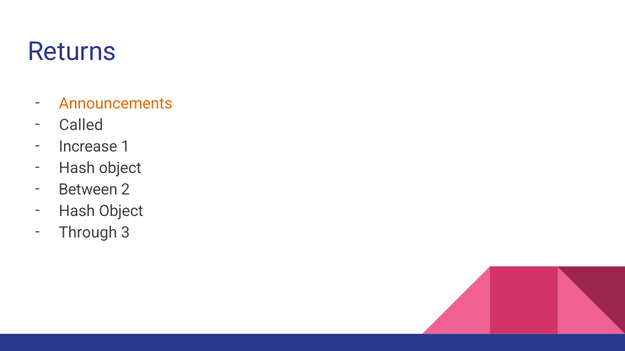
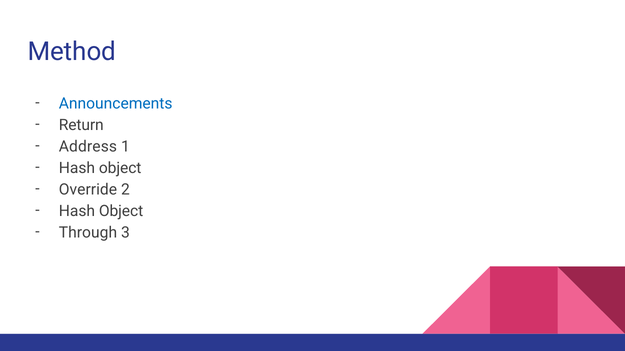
Returns: Returns -> Method
Announcements colour: orange -> blue
Called: Called -> Return
Increase: Increase -> Address
Between: Between -> Override
